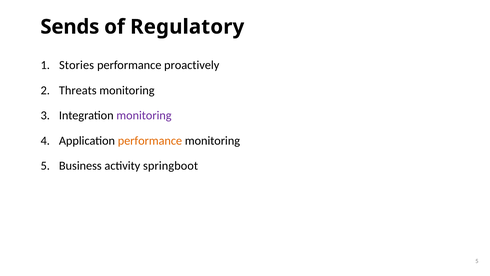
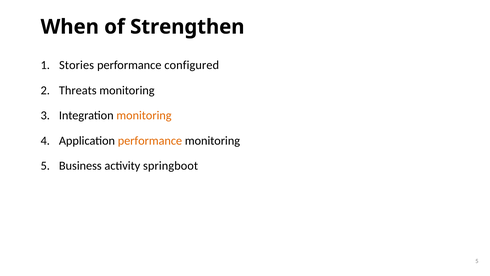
Sends: Sends -> When
Regulatory: Regulatory -> Strengthen
proactively: proactively -> configured
monitoring at (144, 115) colour: purple -> orange
